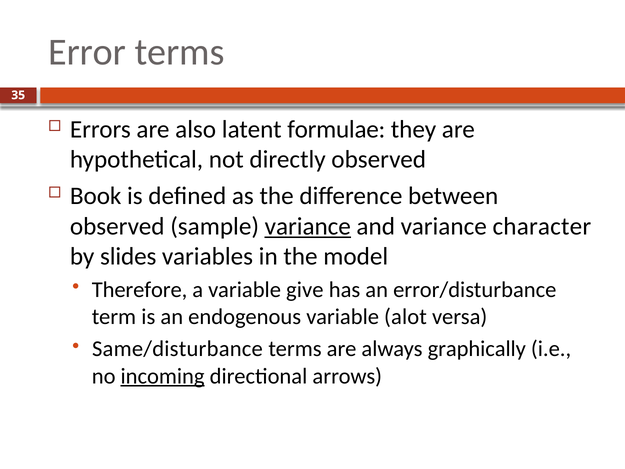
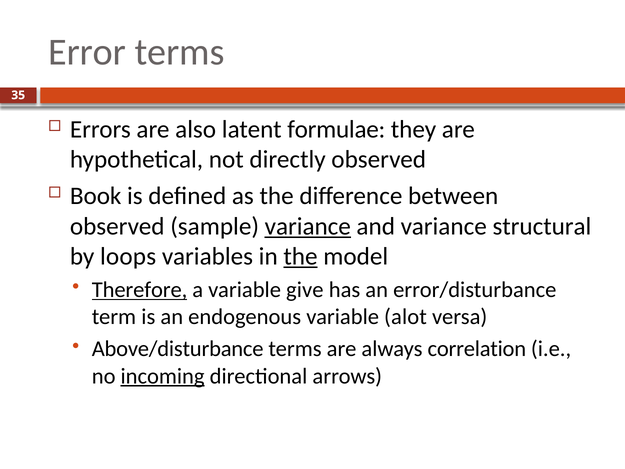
character: character -> structural
slides: slides -> loops
the at (300, 256) underline: none -> present
Therefore underline: none -> present
Same/disturbance: Same/disturbance -> Above/disturbance
graphically: graphically -> correlation
